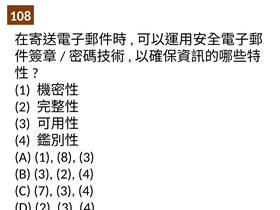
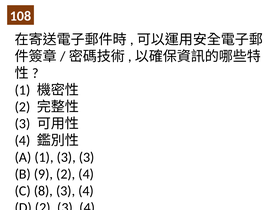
1 8: 8 -> 3
B 3: 3 -> 9
7: 7 -> 8
